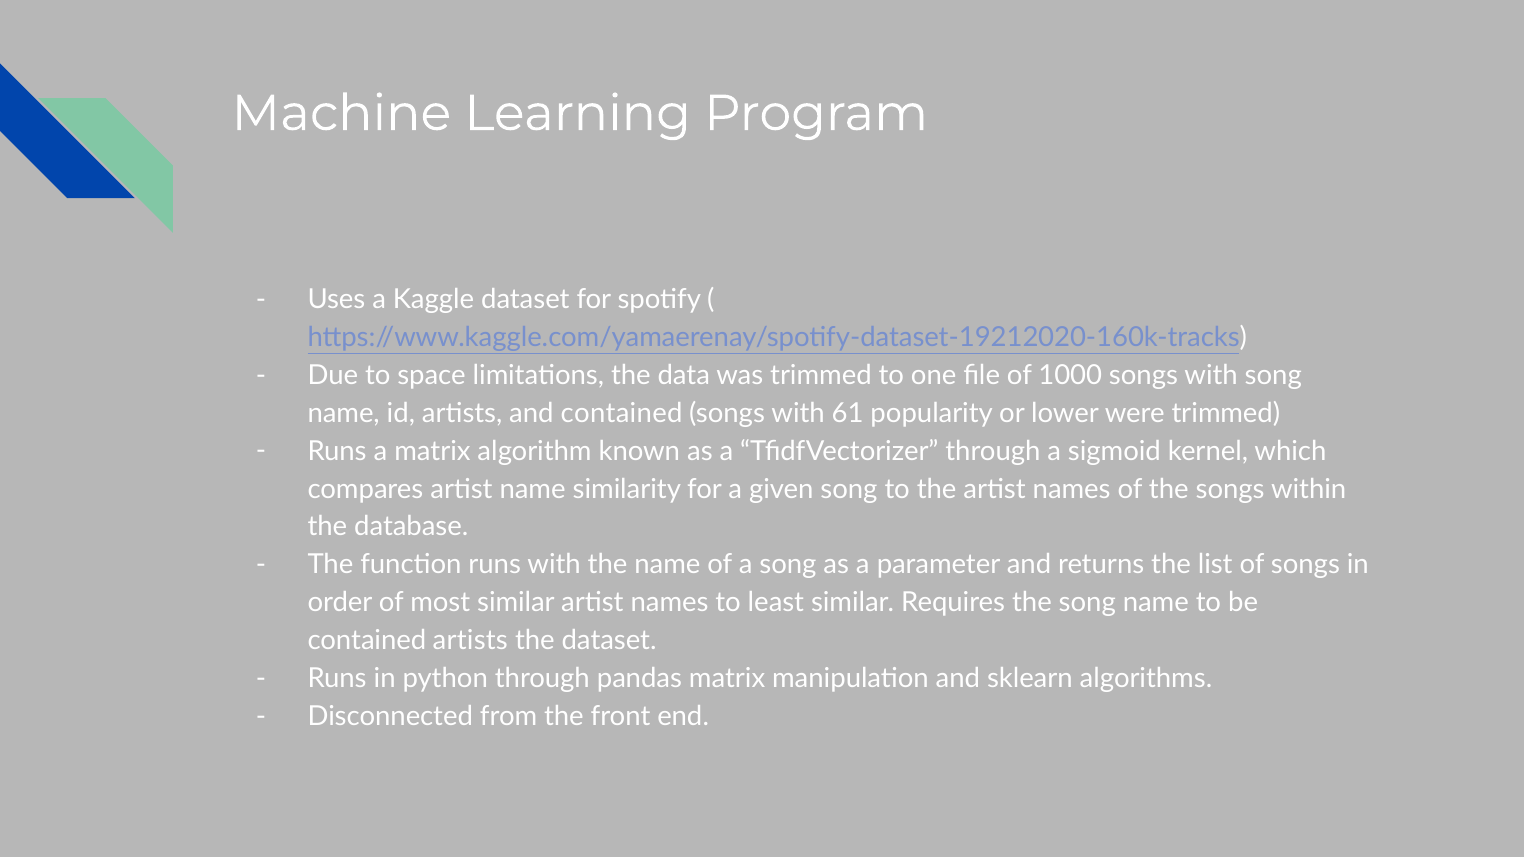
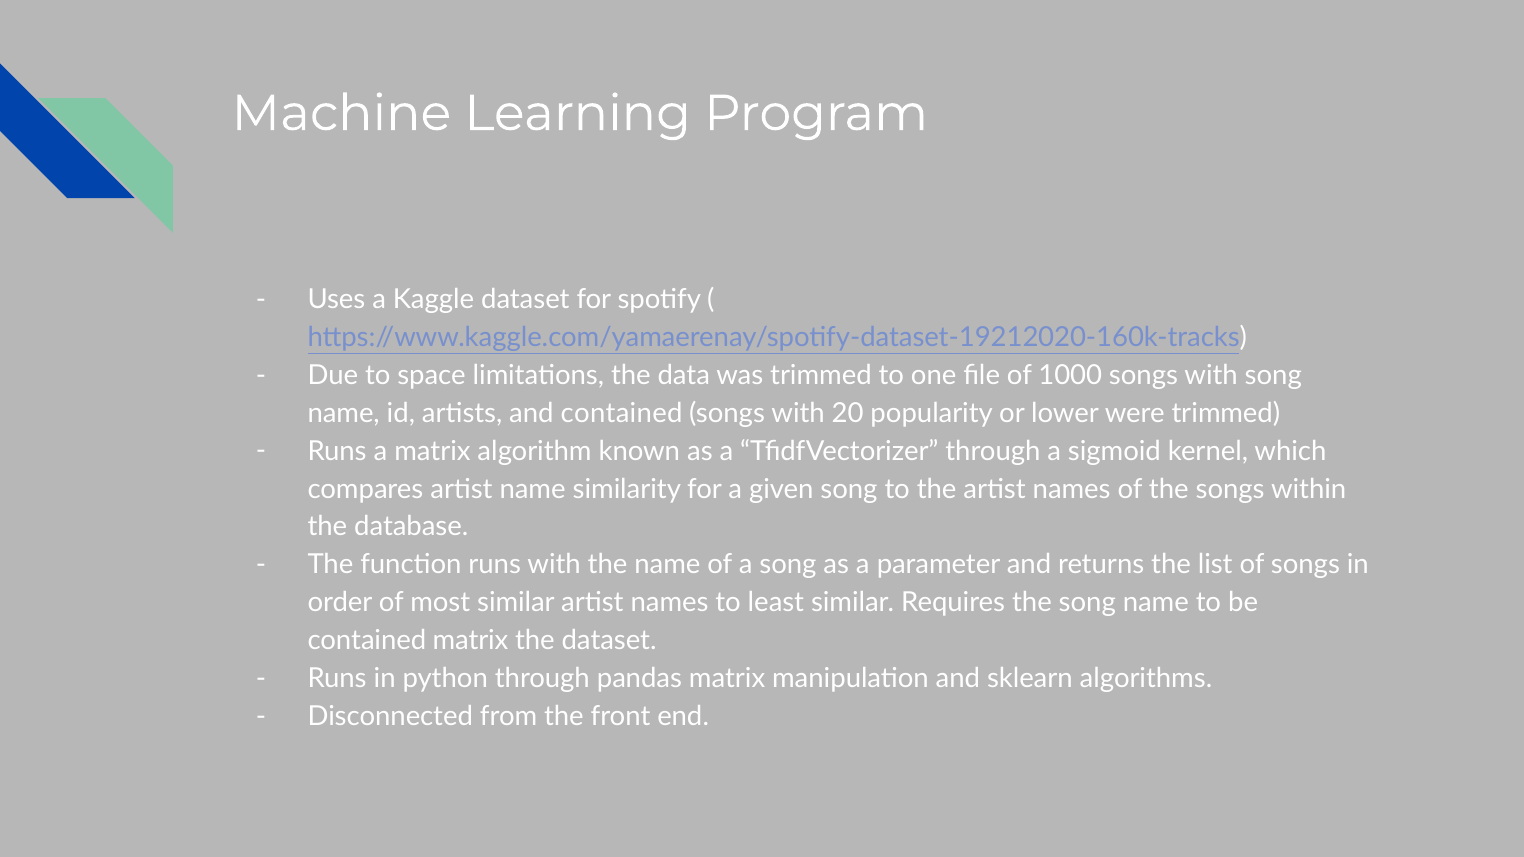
61: 61 -> 20
contained artists: artists -> matrix
